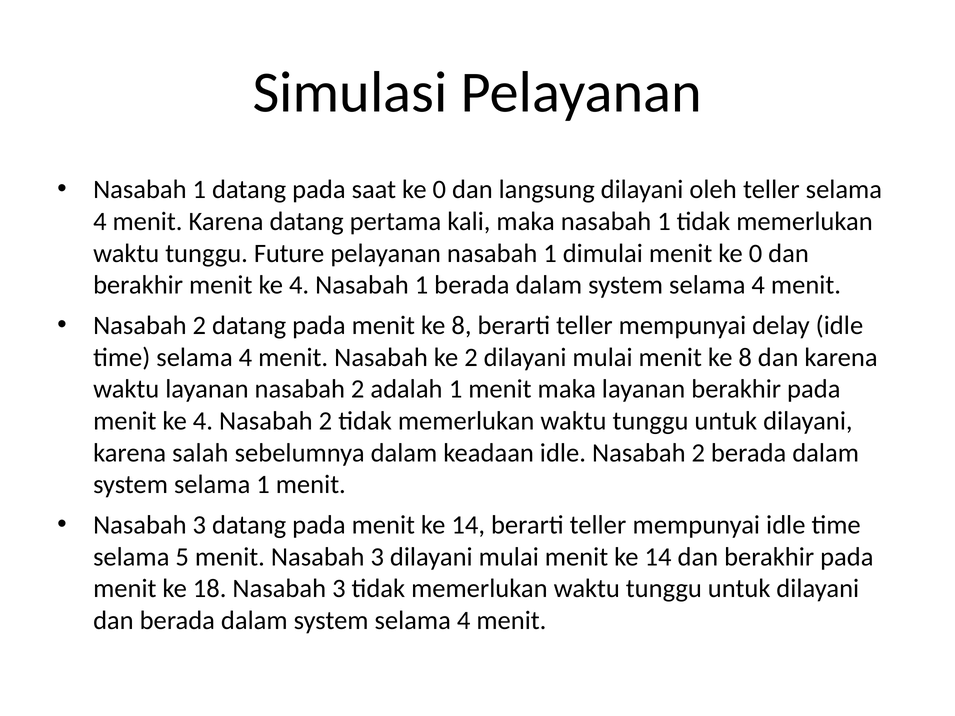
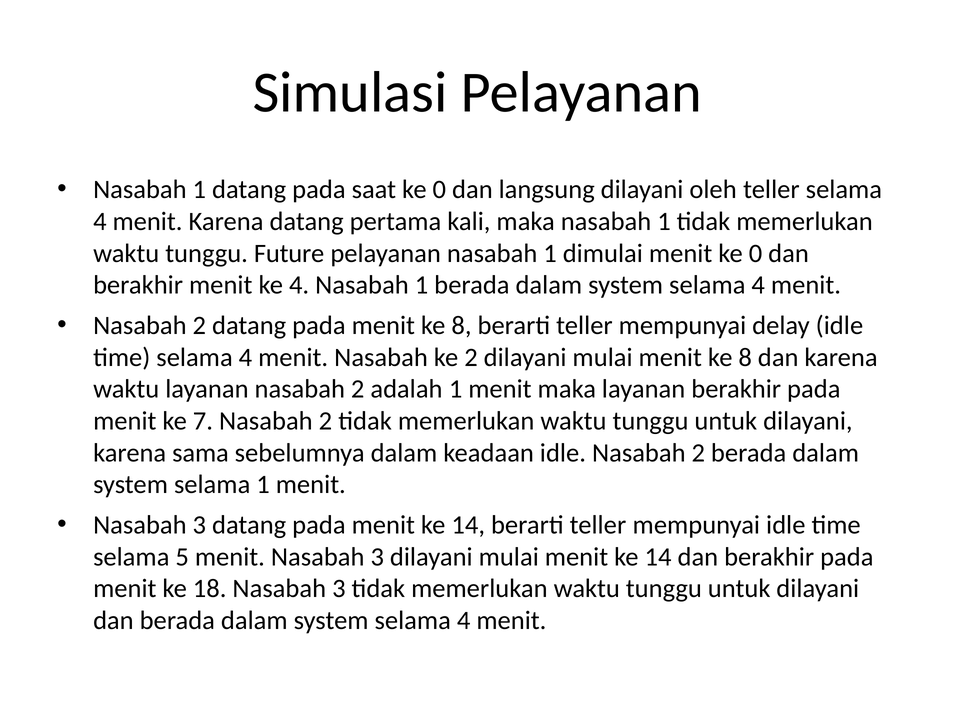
4 at (203, 421): 4 -> 7
salah: salah -> sama
